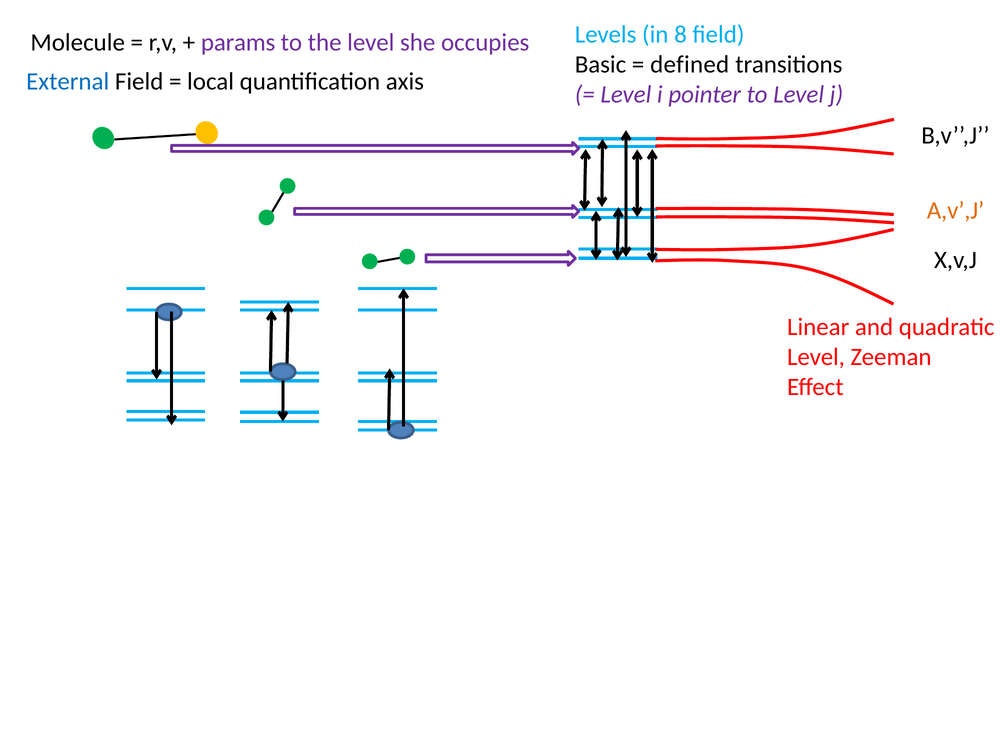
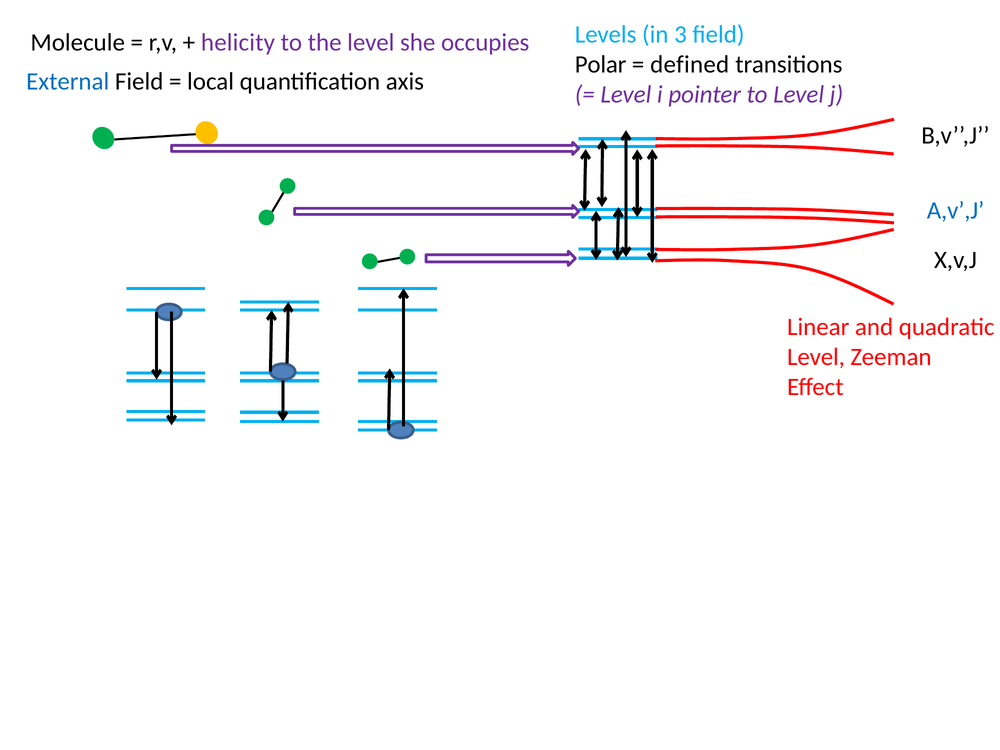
8: 8 -> 3
params: params -> helicity
Basic: Basic -> Polar
A,v’,J colour: orange -> blue
